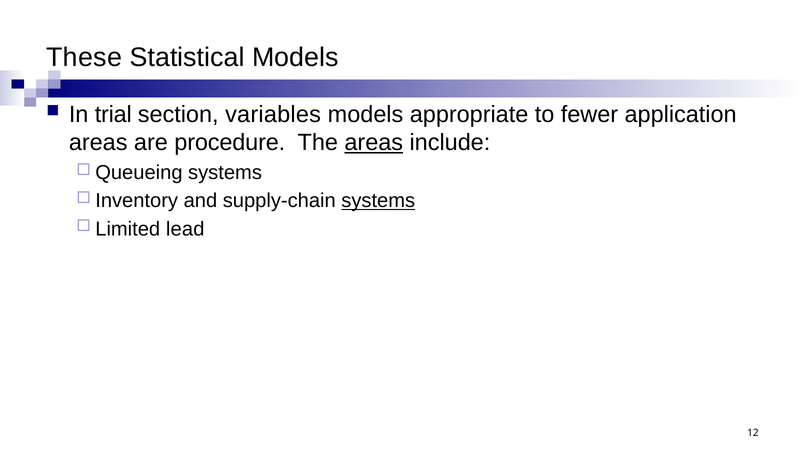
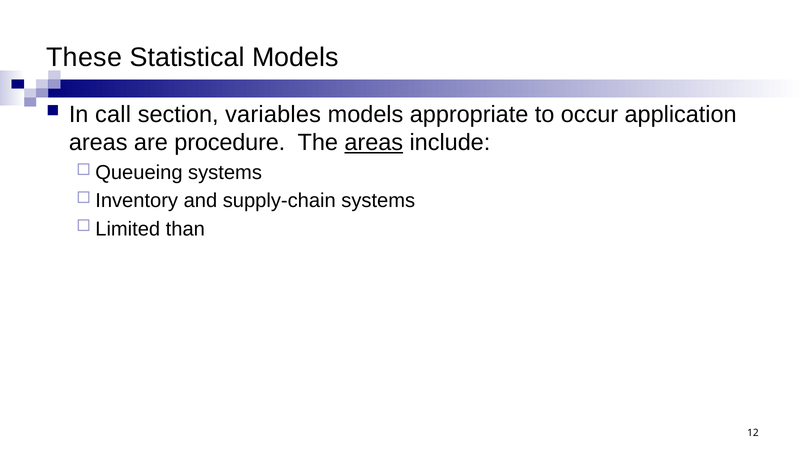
trial: trial -> call
fewer: fewer -> occur
systems at (378, 201) underline: present -> none
lead: lead -> than
